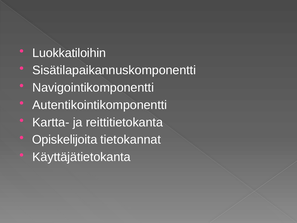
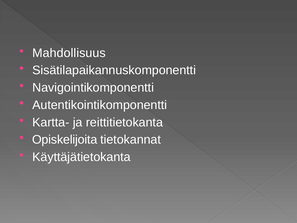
Luokkatiloihin: Luokkatiloihin -> Mahdollisuus
